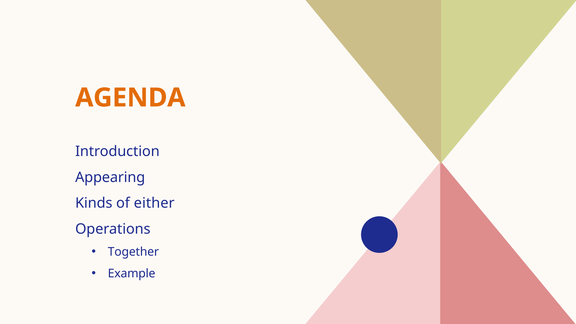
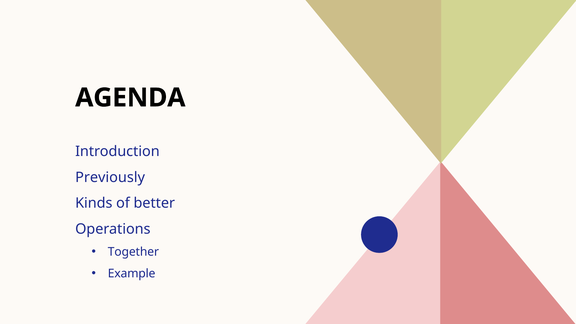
AGENDA colour: orange -> black
Appearing: Appearing -> Previously
either: either -> better
